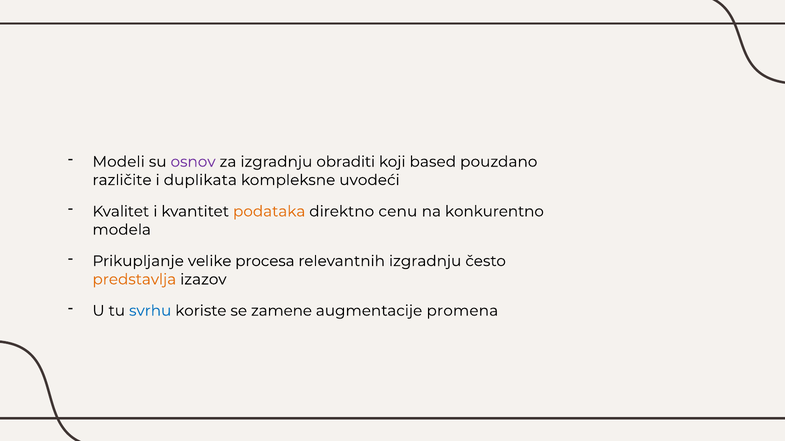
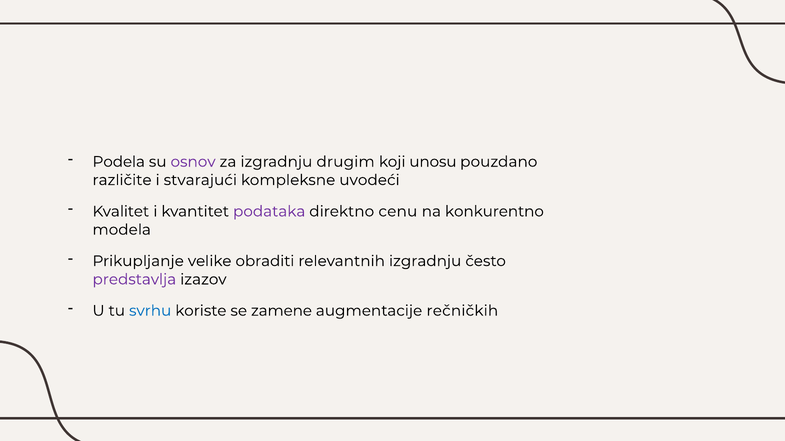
Modeli: Modeli -> Podela
obraditi: obraditi -> drugim
based: based -> unosu
duplikata: duplikata -> stvarajući
podataka colour: orange -> purple
procesa: procesa -> obraditi
predstavlja colour: orange -> purple
promena: promena -> rečničkih
